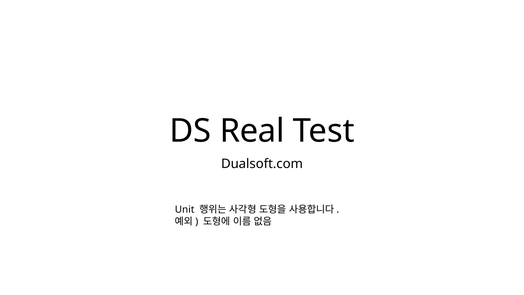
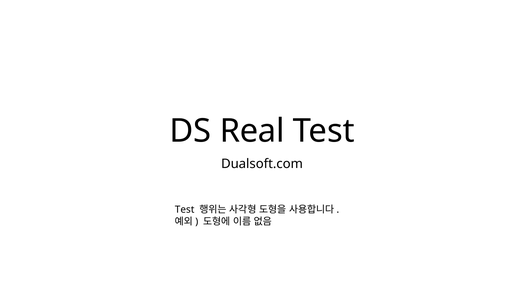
Unit at (185, 210): Unit -> Test
